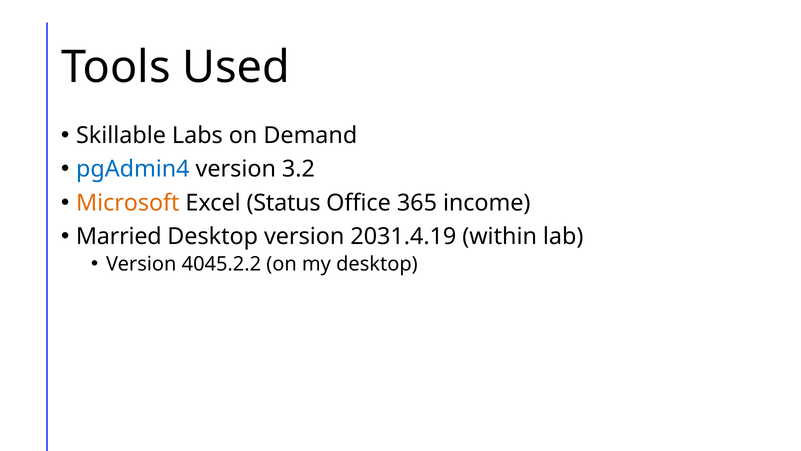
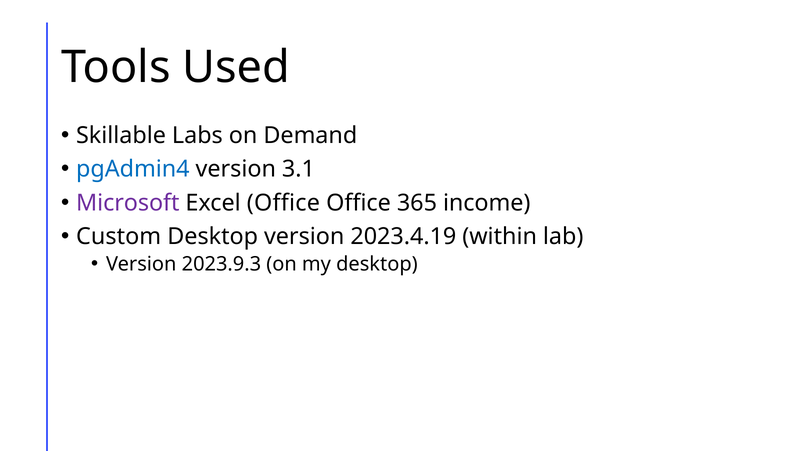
3.2: 3.2 -> 3.1
Microsoft colour: orange -> purple
Excel Status: Status -> Office
Married: Married -> Custom
2031.4.19: 2031.4.19 -> 2023.4.19
4045.2.2: 4045.2.2 -> 2023.9.3
